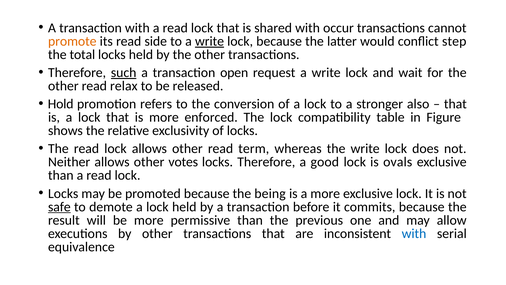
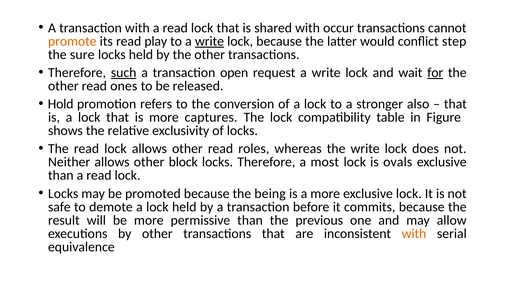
side: side -> play
total: total -> sure
for underline: none -> present
relax: relax -> ones
enforced: enforced -> captures
term: term -> roles
votes: votes -> block
good: good -> most
safe underline: present -> none
with at (414, 233) colour: blue -> orange
